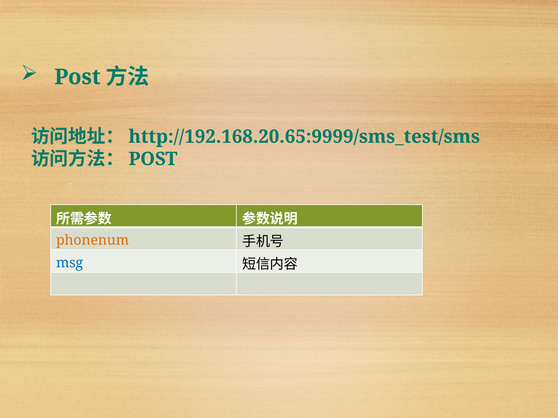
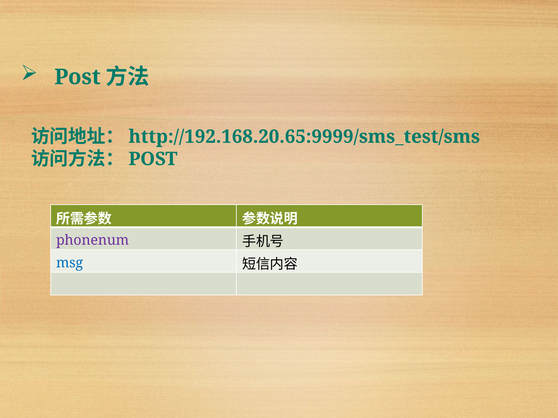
phonenum colour: orange -> purple
